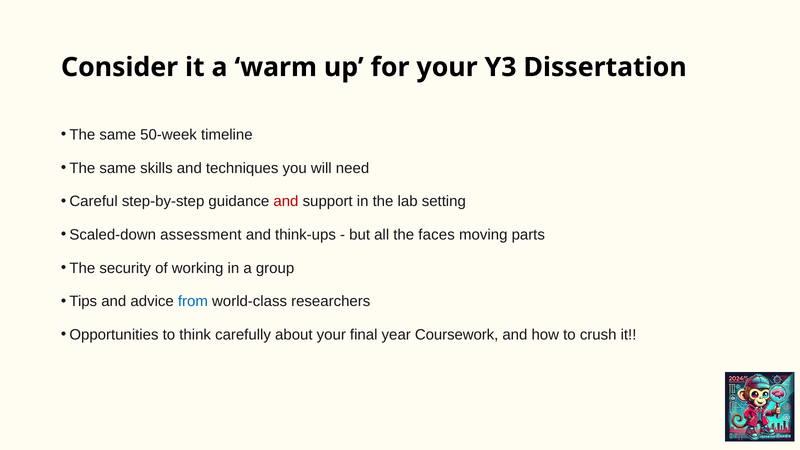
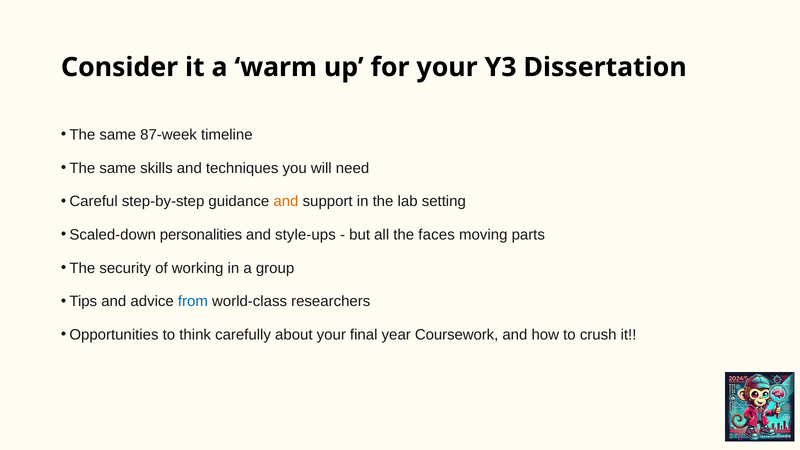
50-week: 50-week -> 87-week
and at (286, 202) colour: red -> orange
assessment: assessment -> personalities
think-ups: think-ups -> style-ups
